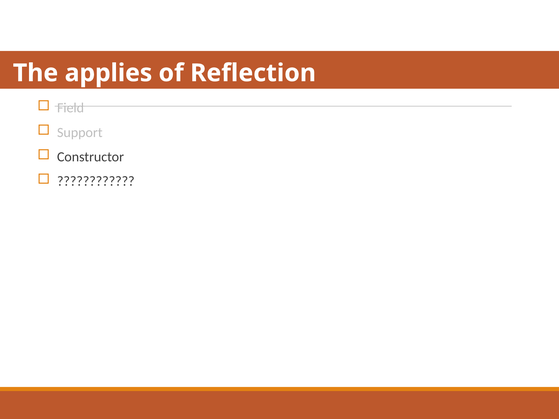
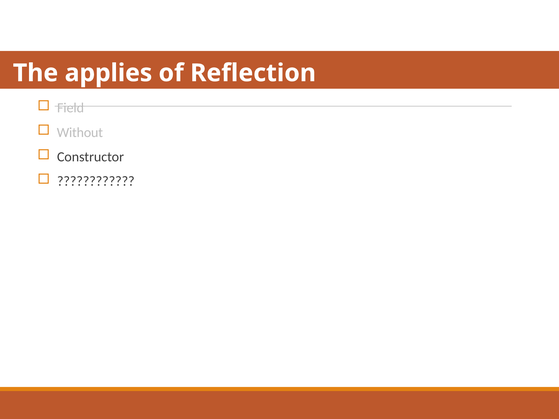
Support: Support -> Without
